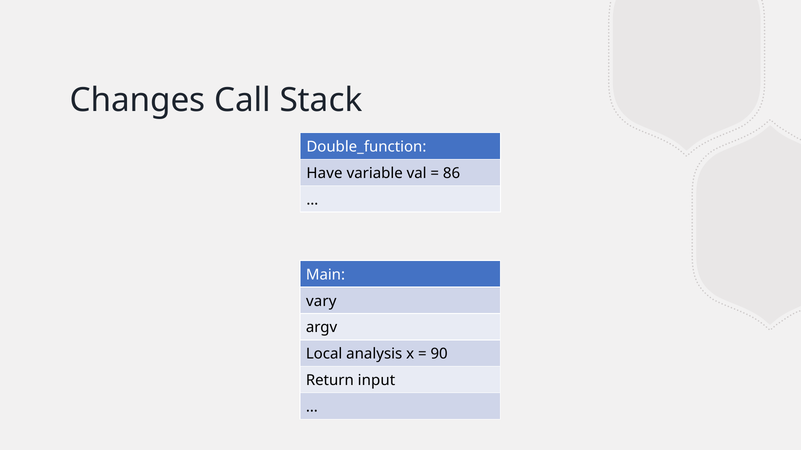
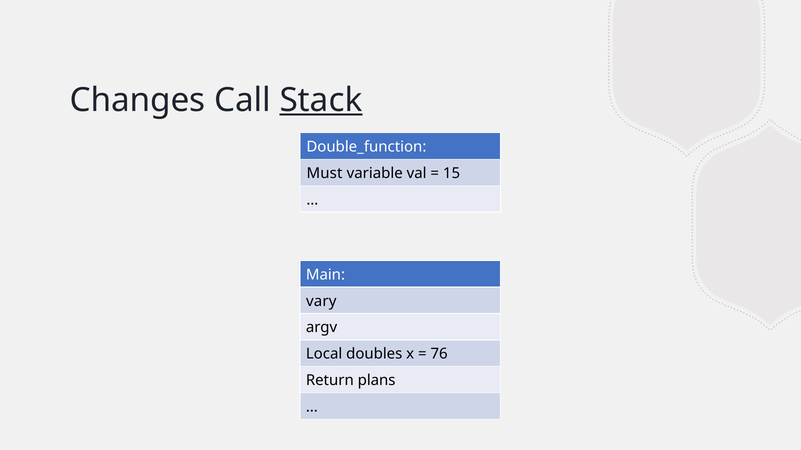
Stack underline: none -> present
Have: Have -> Must
86: 86 -> 15
analysis: analysis -> doubles
90: 90 -> 76
input: input -> plans
